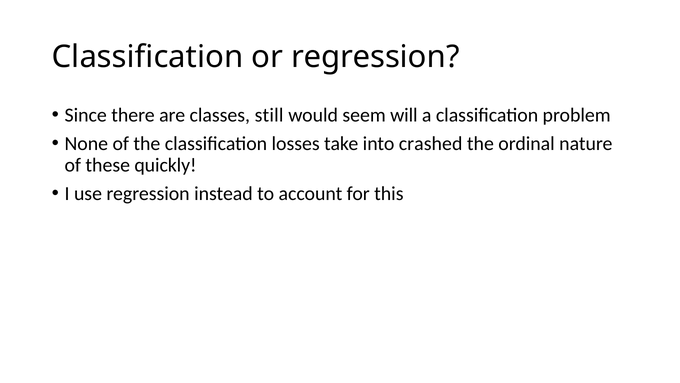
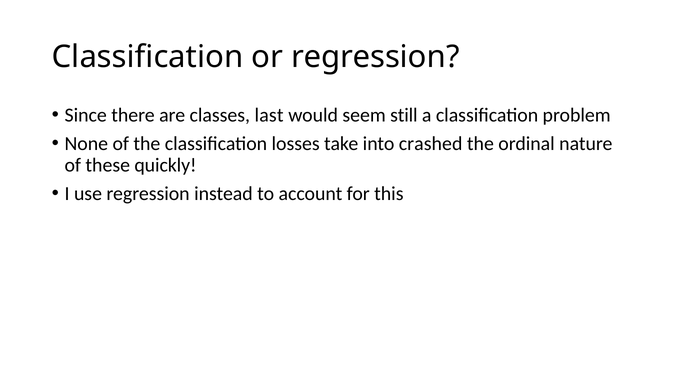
still: still -> last
will: will -> still
